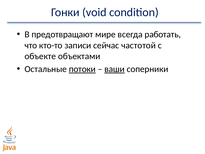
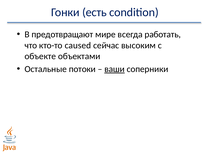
void: void -> есть
записи: записи -> caused
частотой: частотой -> высоким
потоки underline: present -> none
